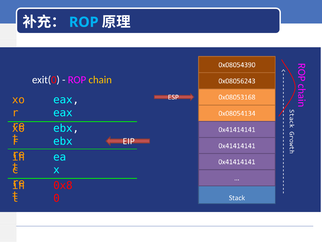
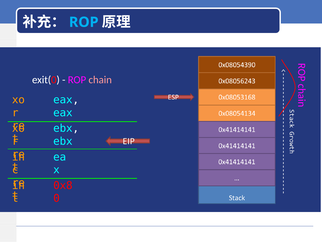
chain colour: yellow -> pink
